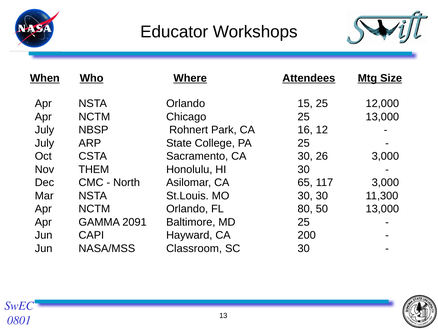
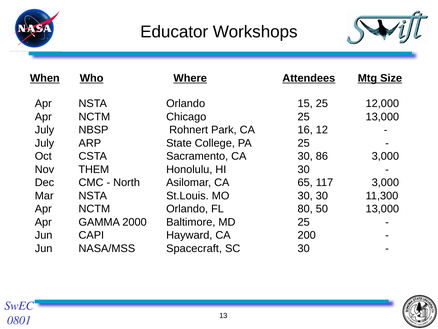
26: 26 -> 86
2091: 2091 -> 2000
Classroom: Classroom -> Spacecraft
